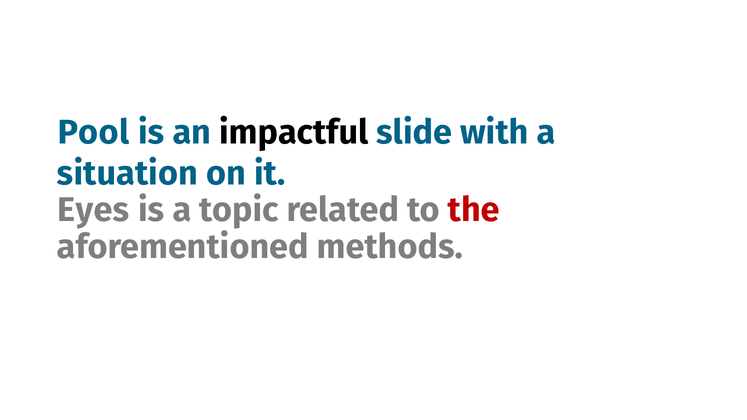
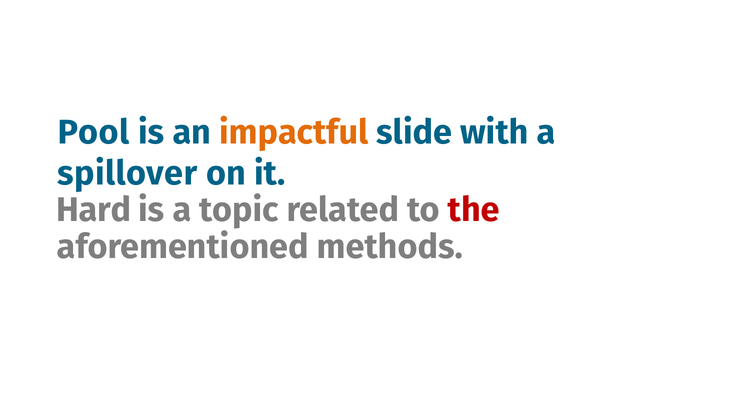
impactful colour: black -> orange
situation: situation -> spillover
Eyes: Eyes -> Hard
